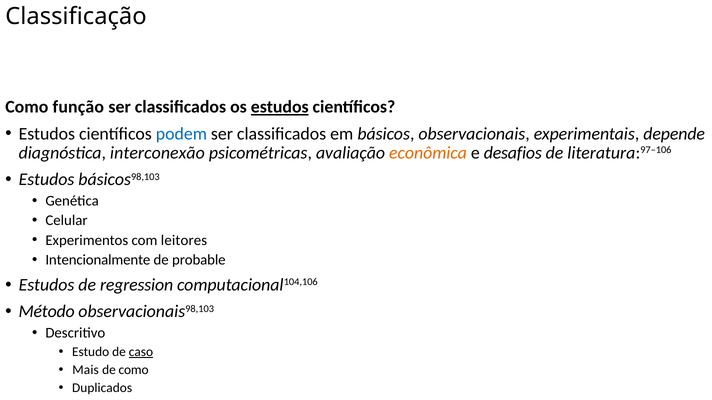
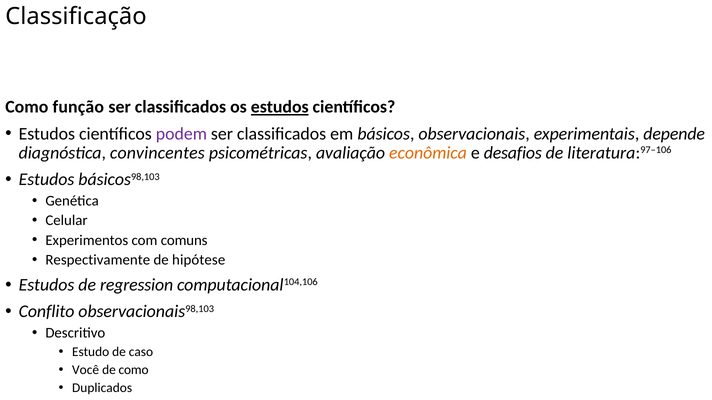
podem colour: blue -> purple
interconexão: interconexão -> convincentes
leitores: leitores -> comuns
Intencionalmente: Intencionalmente -> Respectivamente
probable: probable -> hipótese
Método: Método -> Conflito
caso underline: present -> none
Mais: Mais -> Você
